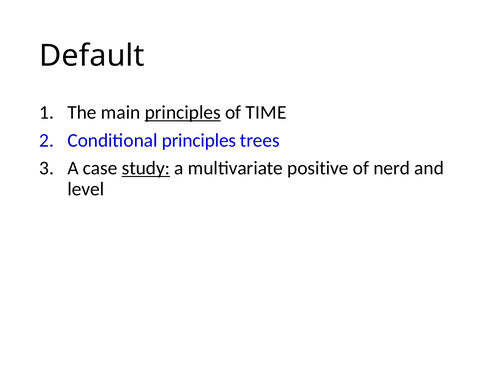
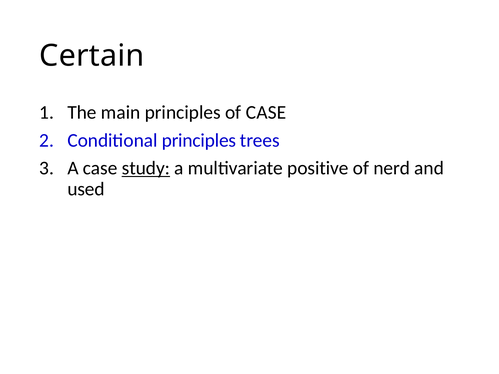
Default: Default -> Certain
principles at (183, 112) underline: present -> none
of TIME: TIME -> CASE
level: level -> used
